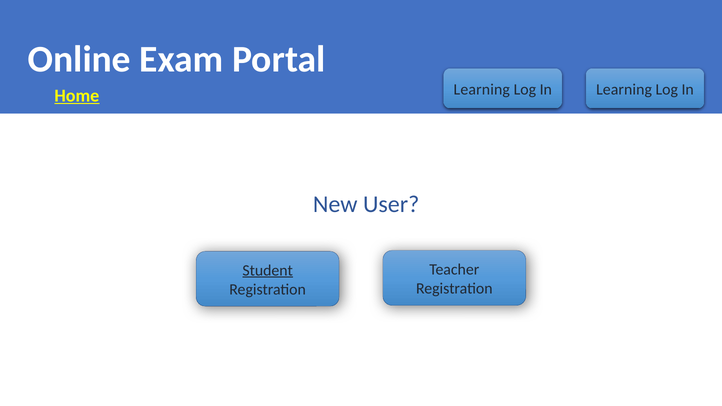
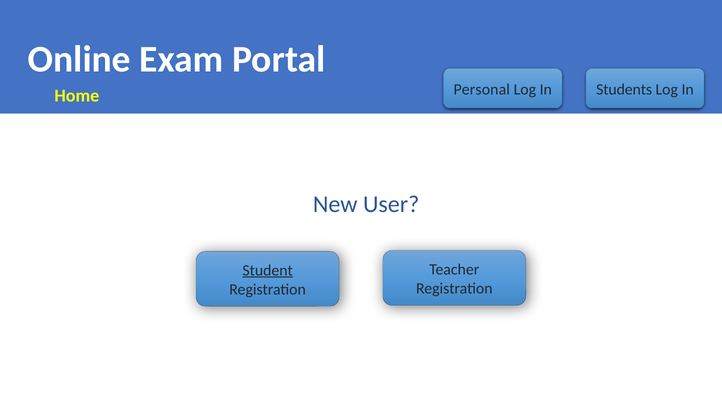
Learning at (482, 89): Learning -> Personal
In Learning: Learning -> Students
Home underline: present -> none
